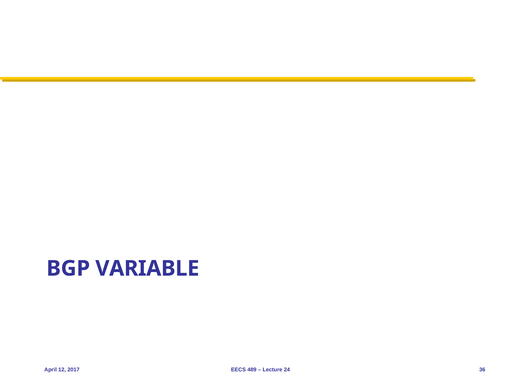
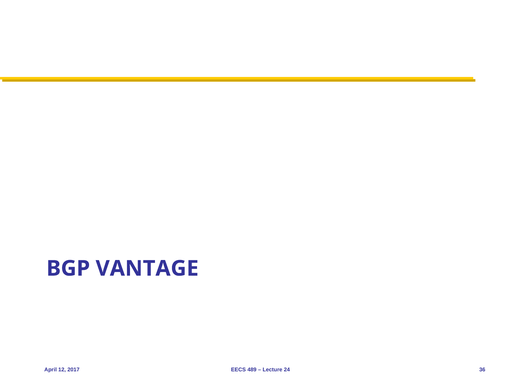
VARIABLE: VARIABLE -> VANTAGE
